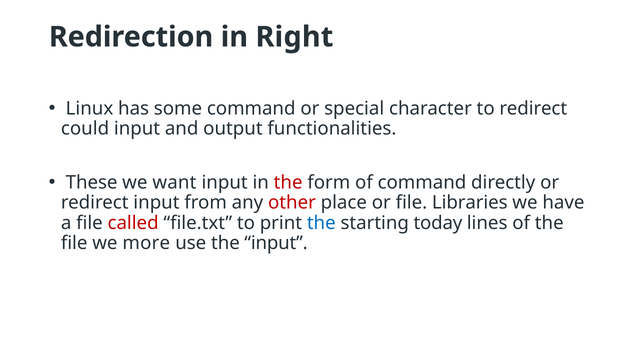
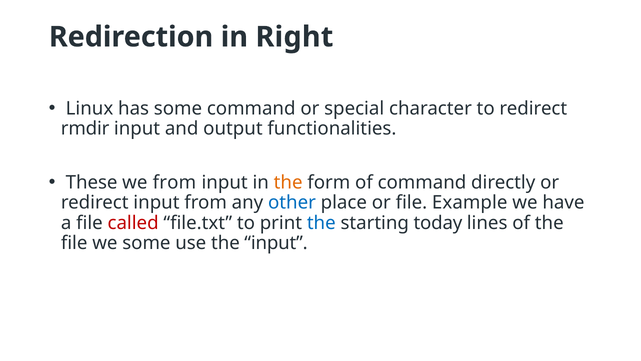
could: could -> rmdir
we want: want -> from
the at (288, 182) colour: red -> orange
other colour: red -> blue
Libraries: Libraries -> Example
we more: more -> some
